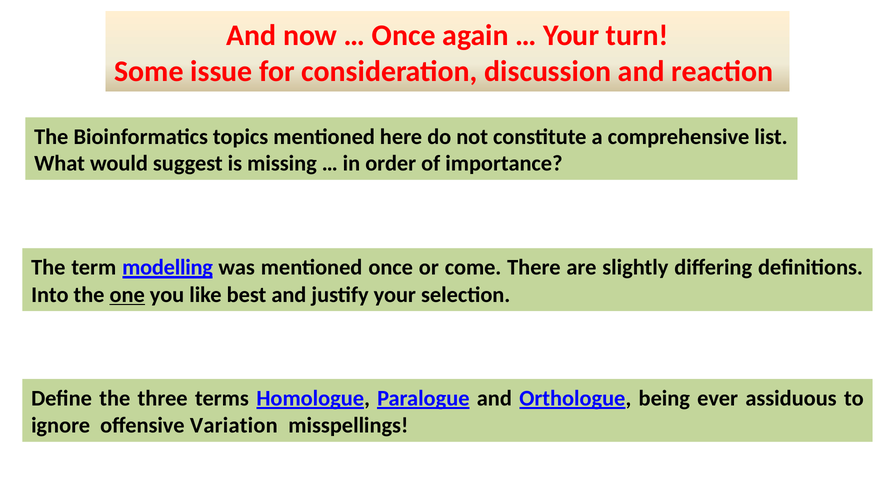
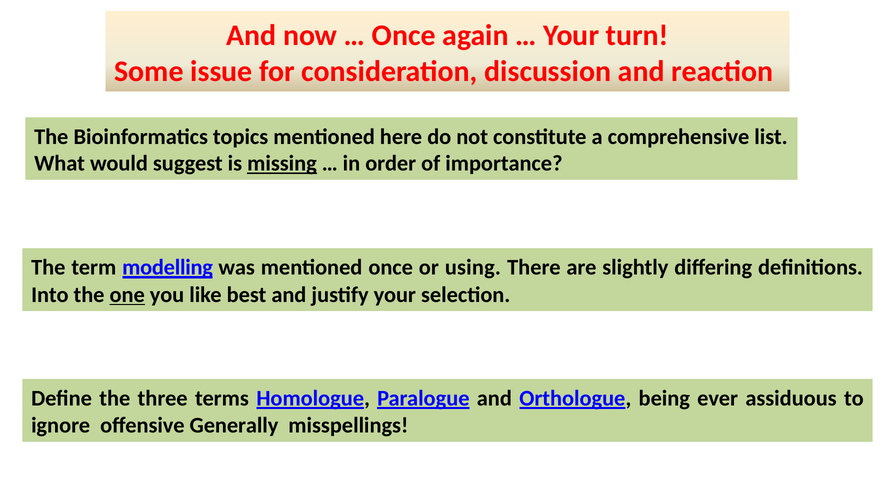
missing underline: none -> present
come: come -> using
Variation: Variation -> Generally
